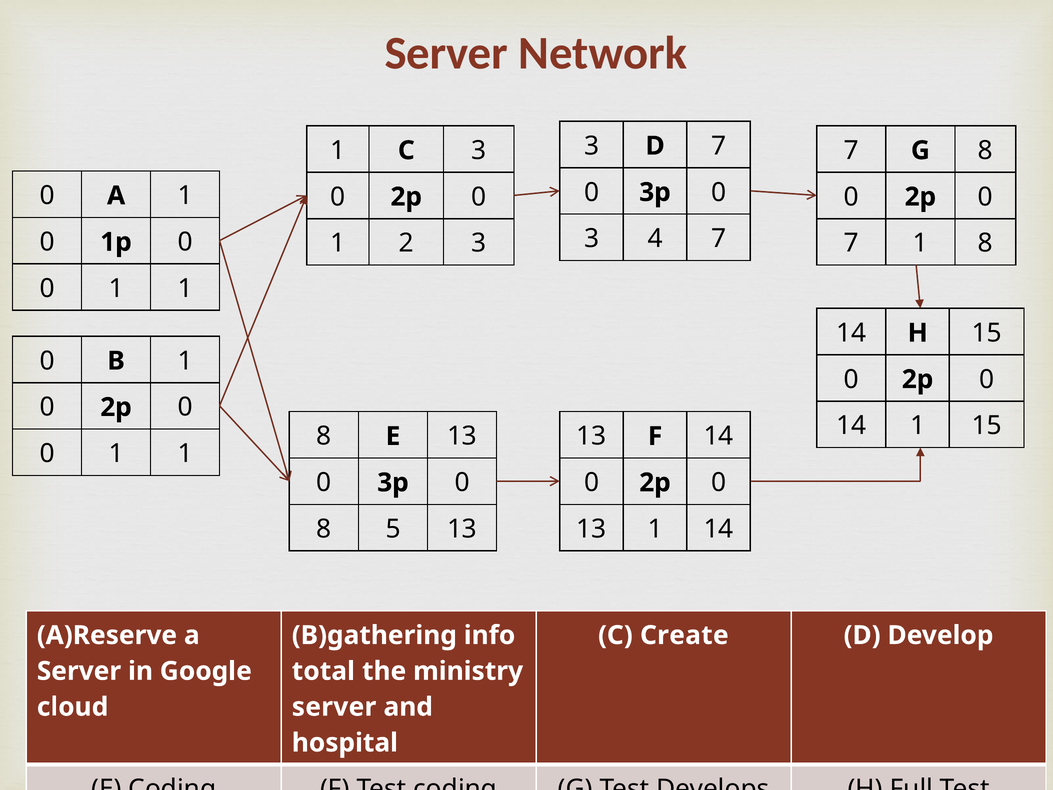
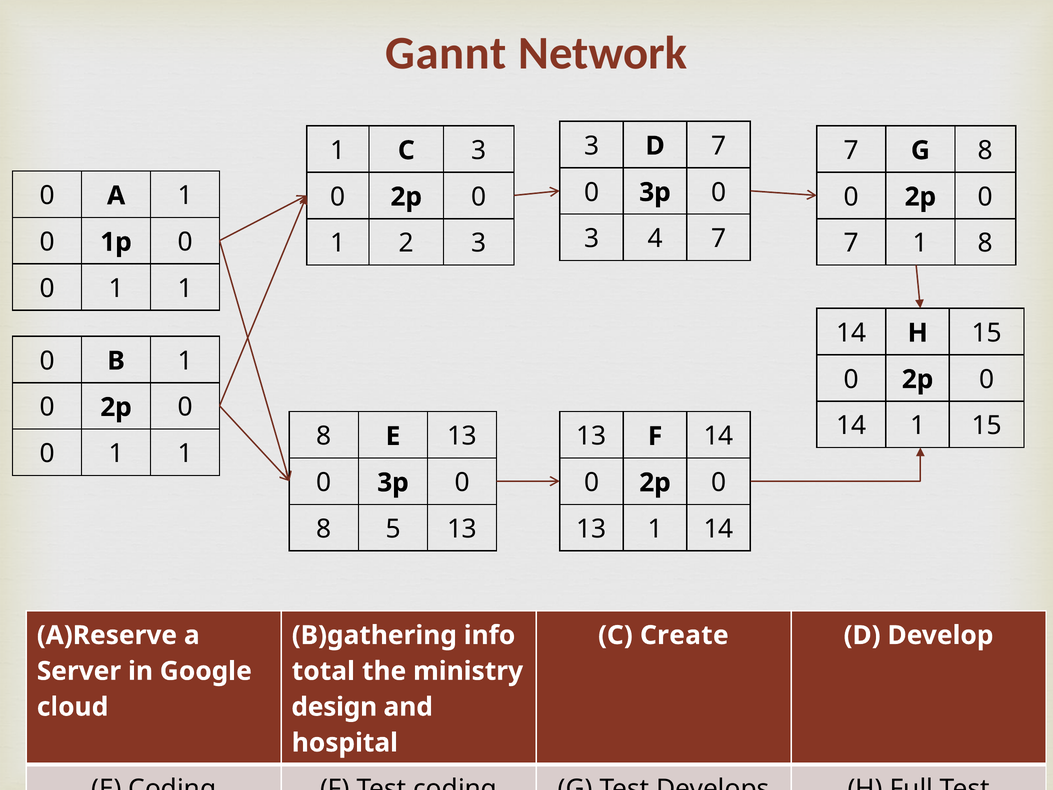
Server at (446, 53): Server -> Gannt
server at (334, 707): server -> design
